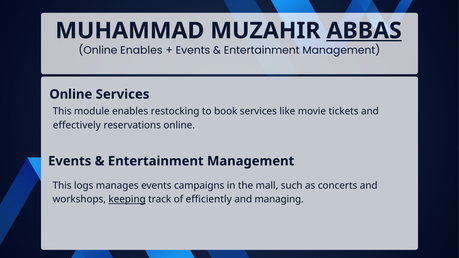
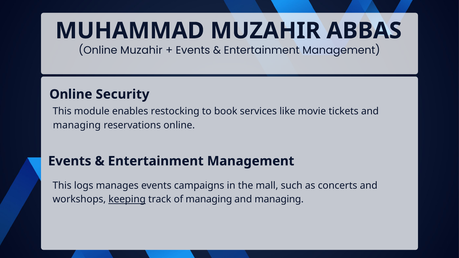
ABBAS underline: present -> none
Online Enables: Enables -> Muzahir
Online Services: Services -> Security
effectively at (77, 125): effectively -> managing
of efficiently: efficiently -> managing
